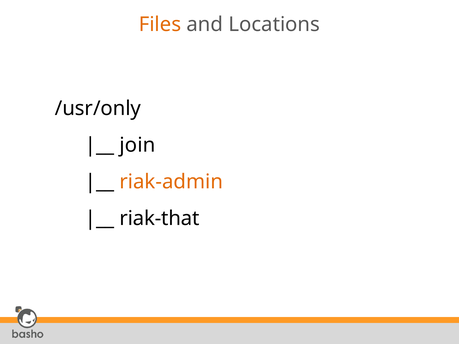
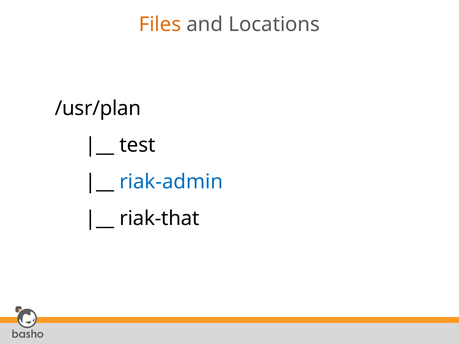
/usr/only: /usr/only -> /usr/plan
join: join -> test
riak-admin colour: orange -> blue
